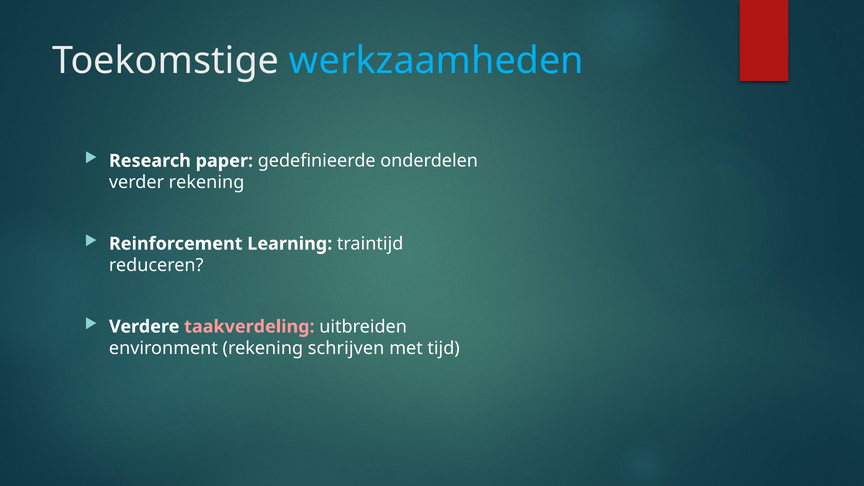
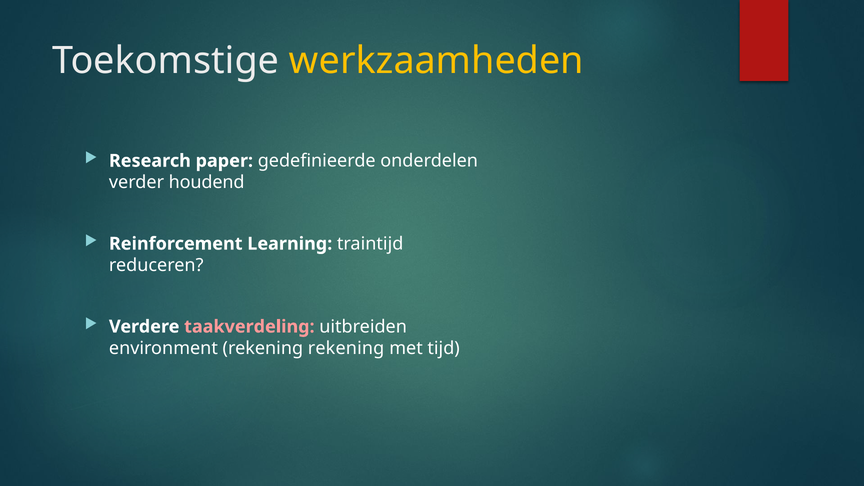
werkzaamheden colour: light blue -> yellow
verder rekening: rekening -> houdend
rekening schrijven: schrijven -> rekening
